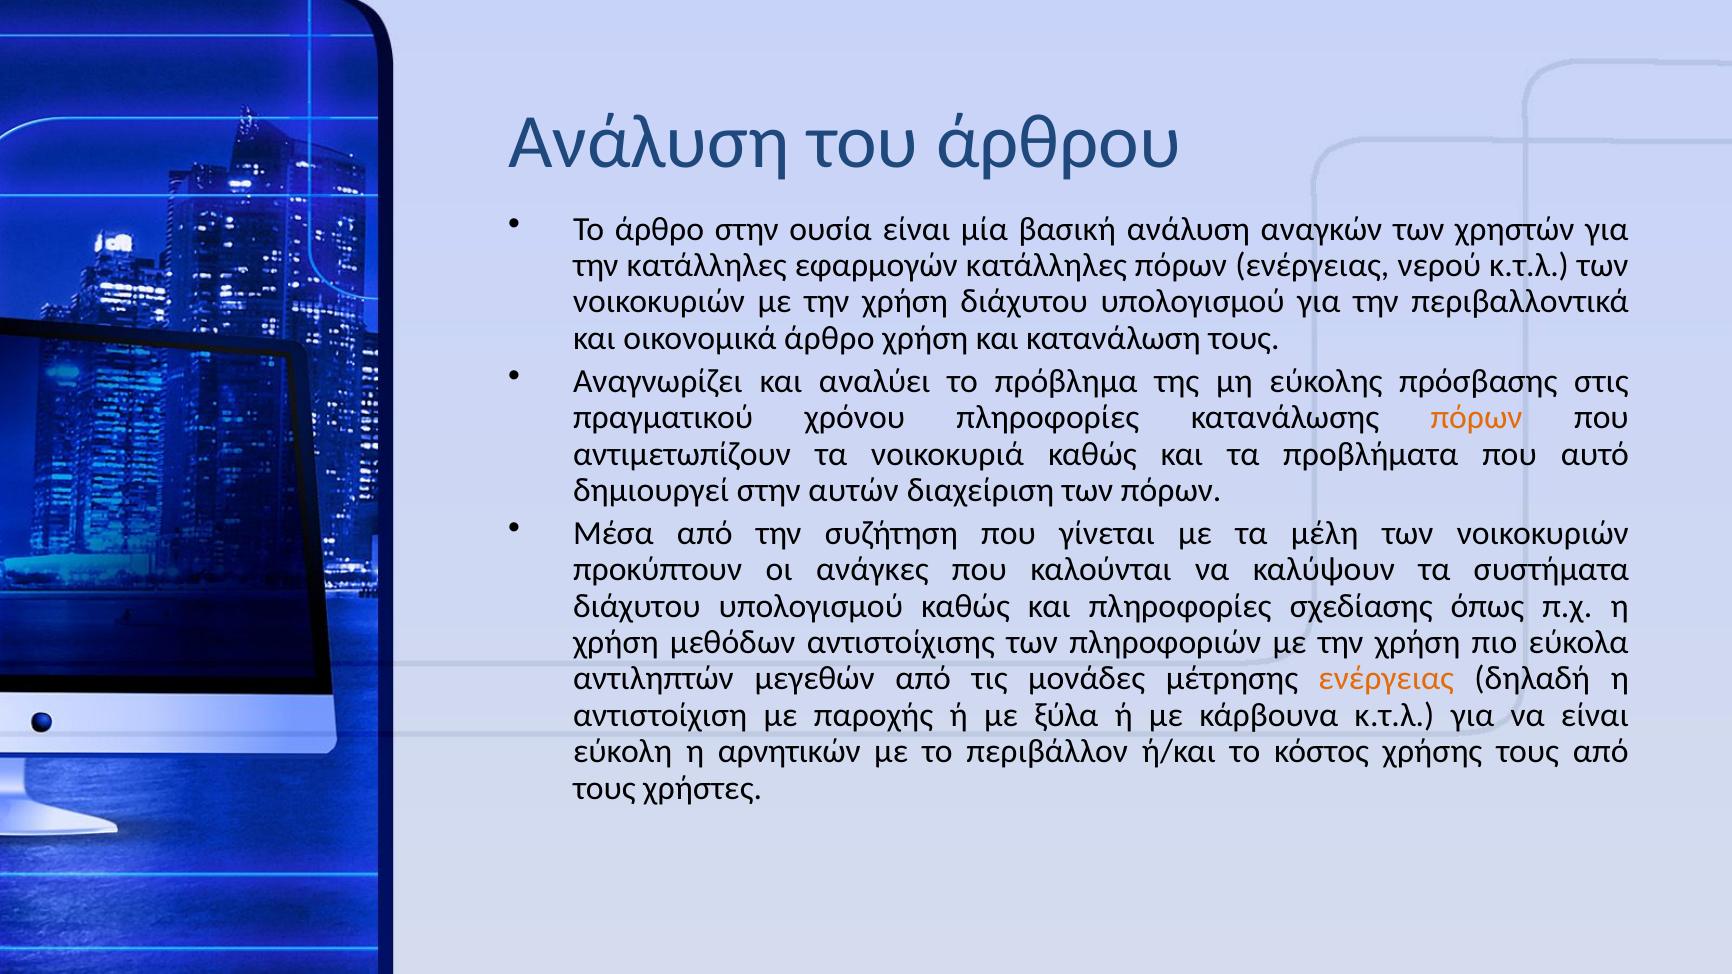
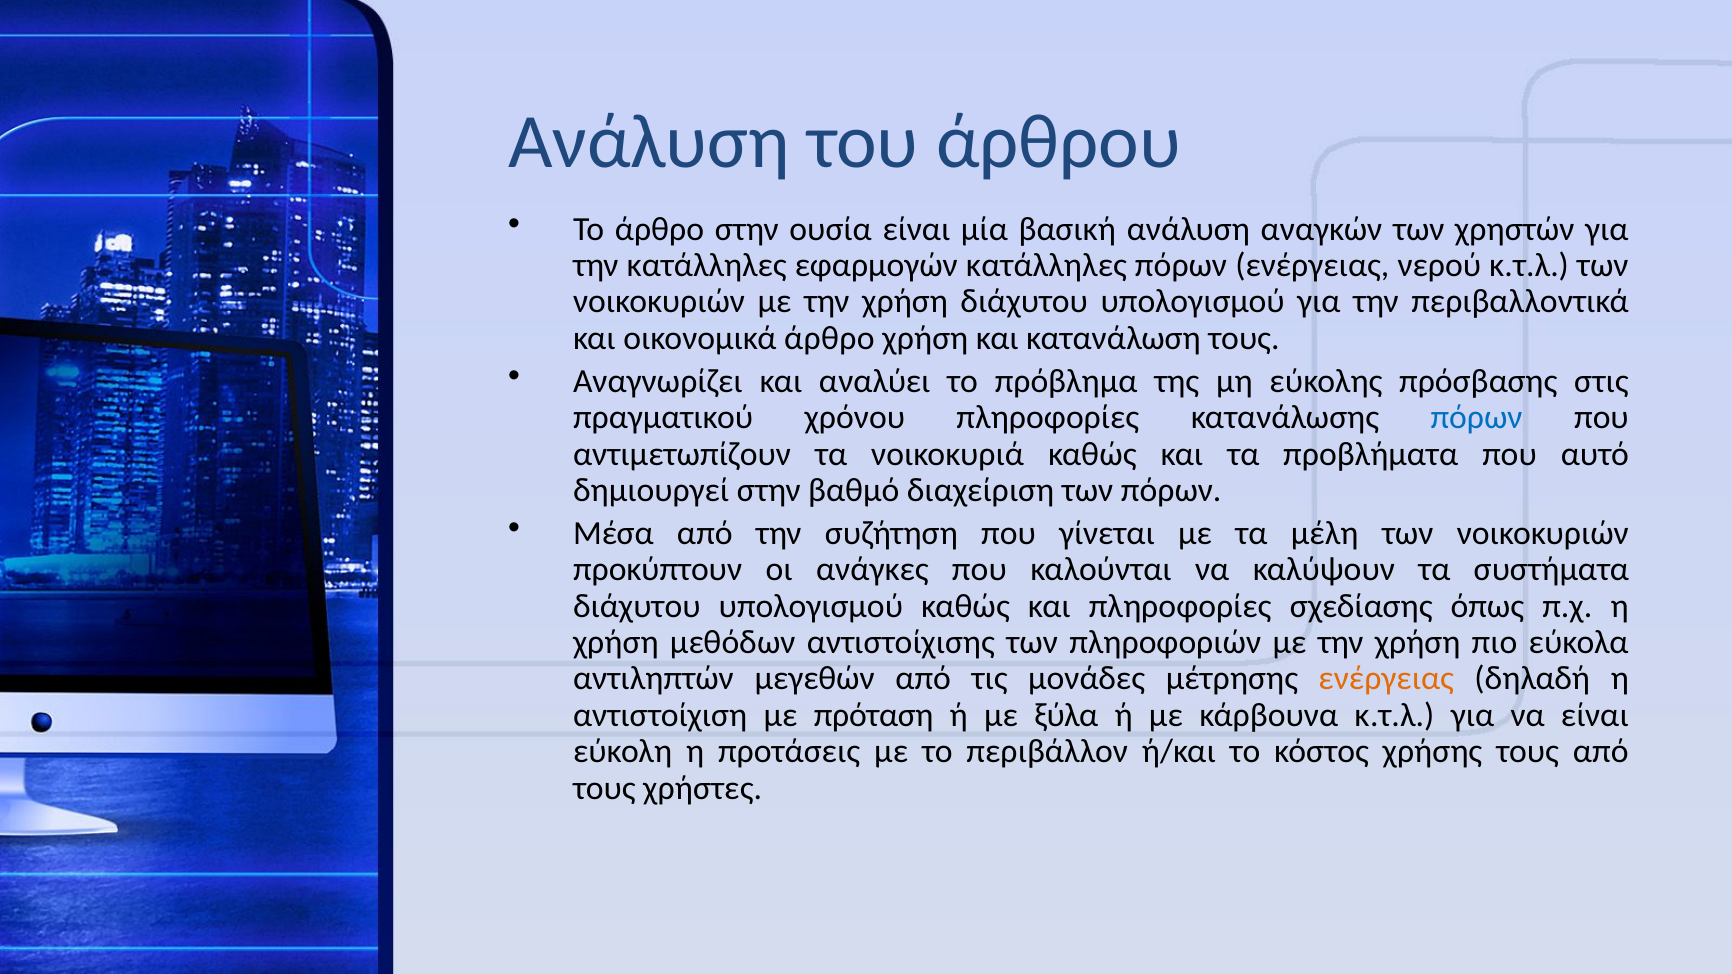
πόρων at (1477, 418) colour: orange -> blue
αυτών: αυτών -> βαθμό
παροχής: παροχής -> πρόταση
αρνητικών: αρνητικών -> προτάσεις
